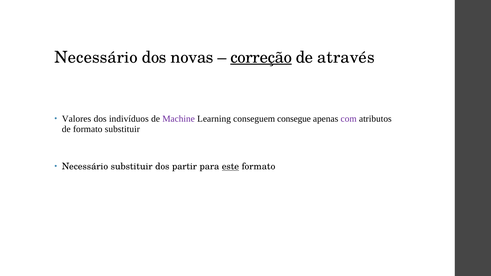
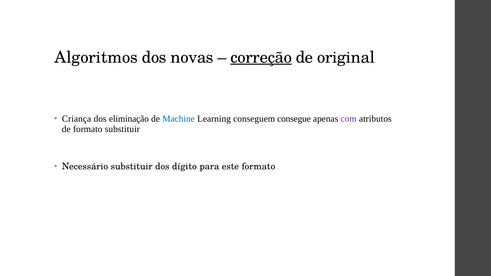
Necessário at (96, 57): Necessário -> Algoritmos
através: através -> original
Valores: Valores -> Criança
indivíduos: indivíduos -> eliminação
Machine colour: purple -> blue
partir: partir -> dígito
este underline: present -> none
